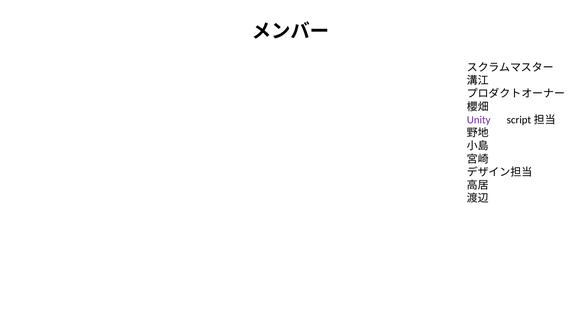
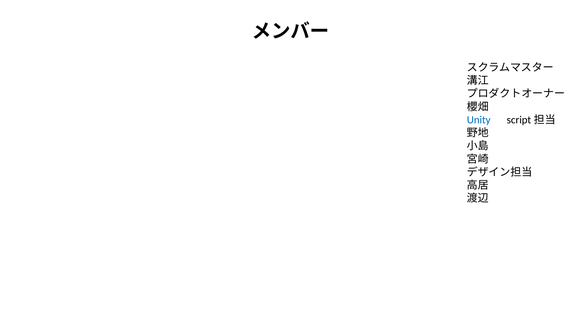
Unity colour: purple -> blue
